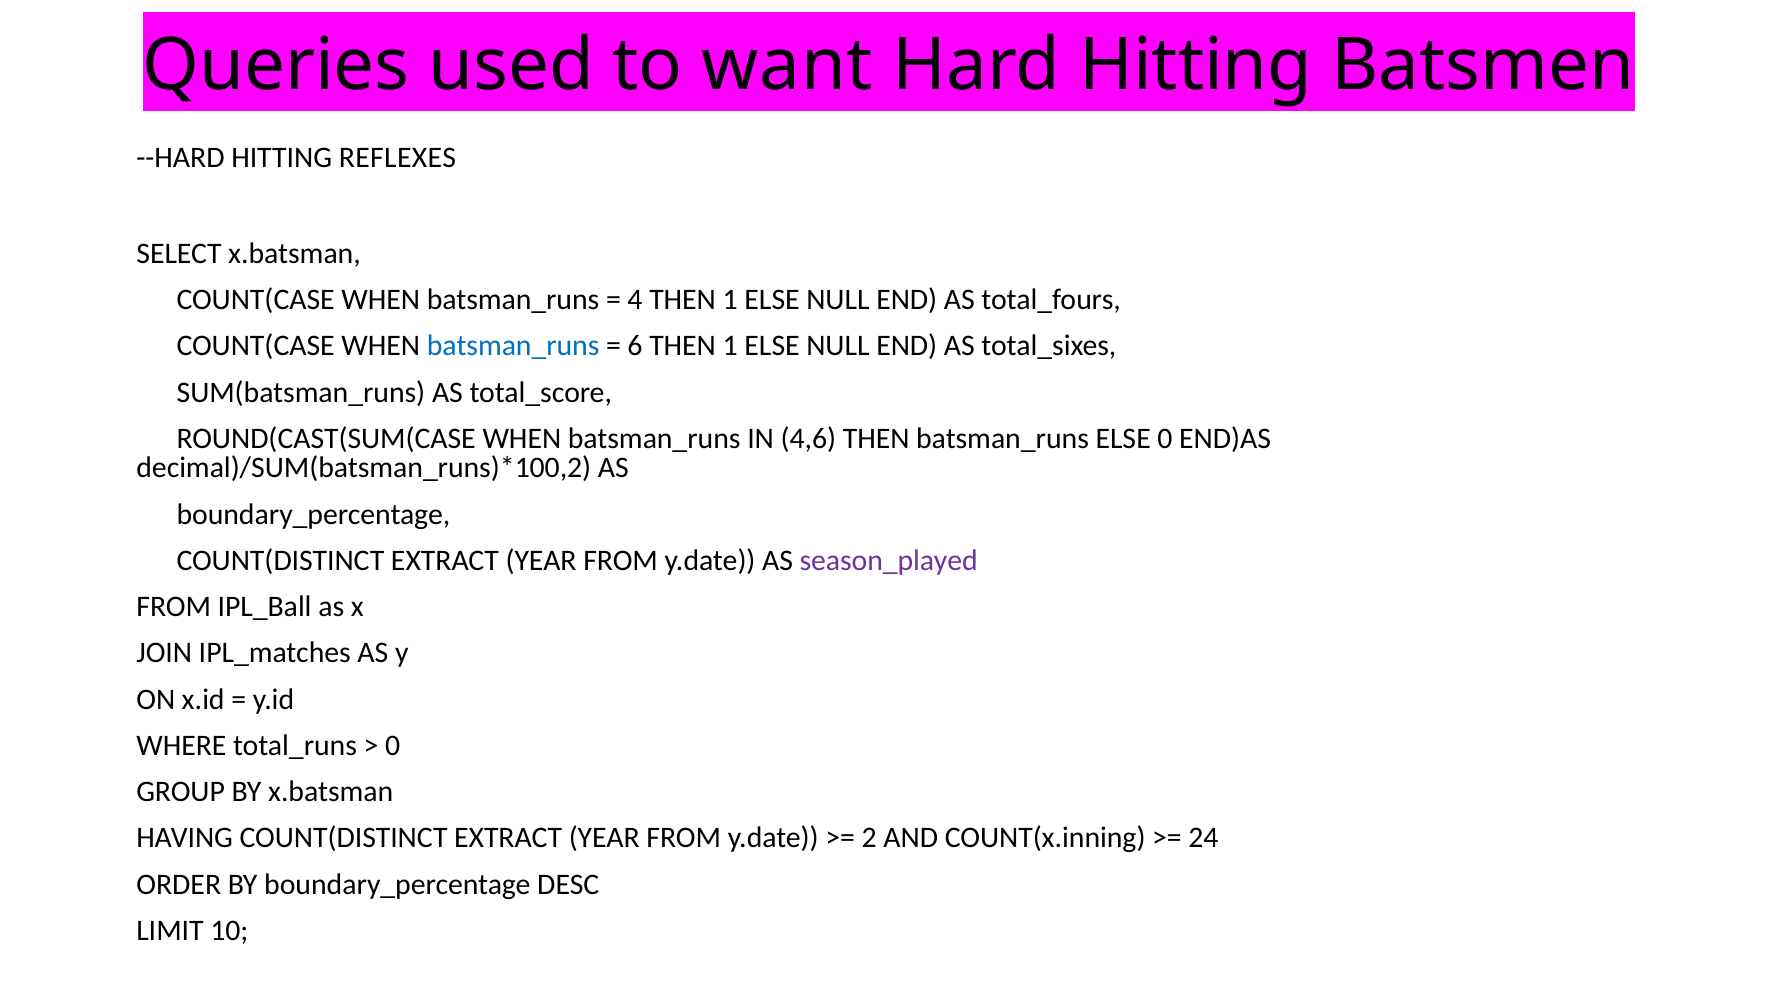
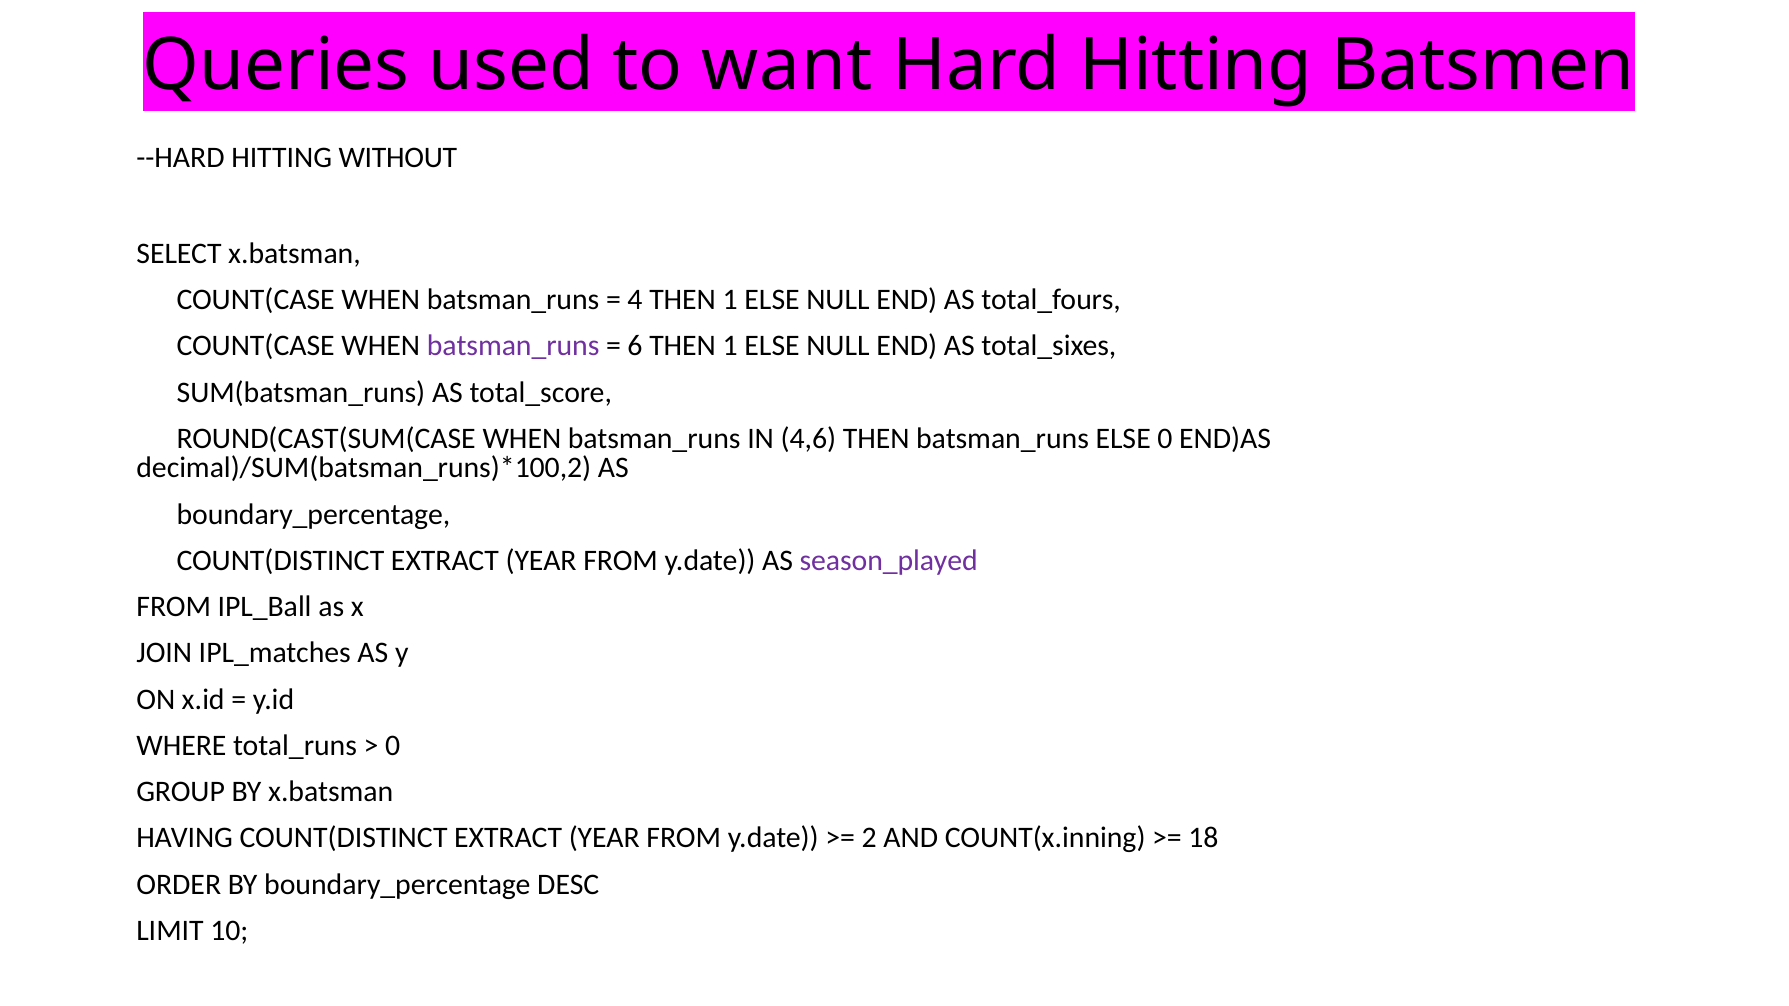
REFLEXES: REFLEXES -> WITHOUT
batsman_runs at (513, 346) colour: blue -> purple
24: 24 -> 18
